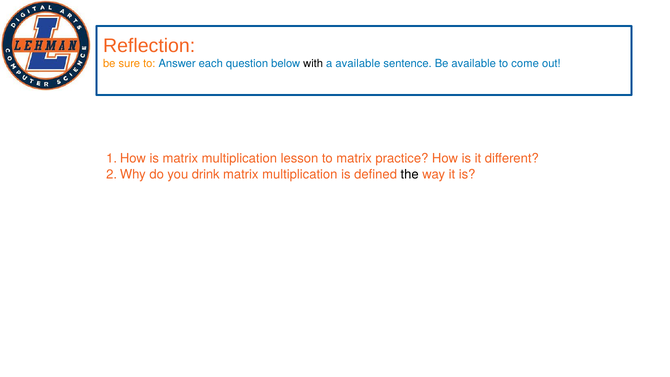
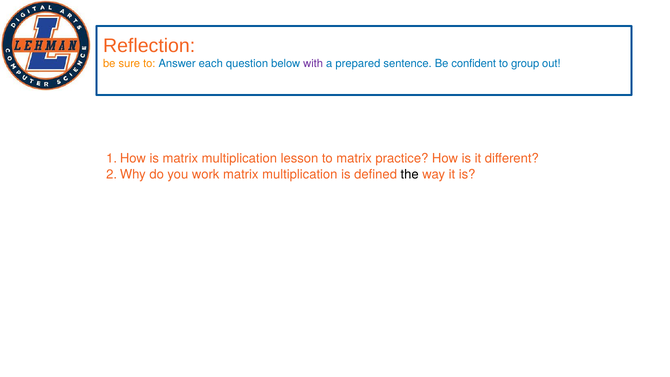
with colour: black -> purple
a available: available -> prepared
Be available: available -> confident
come: come -> group
drink: drink -> work
